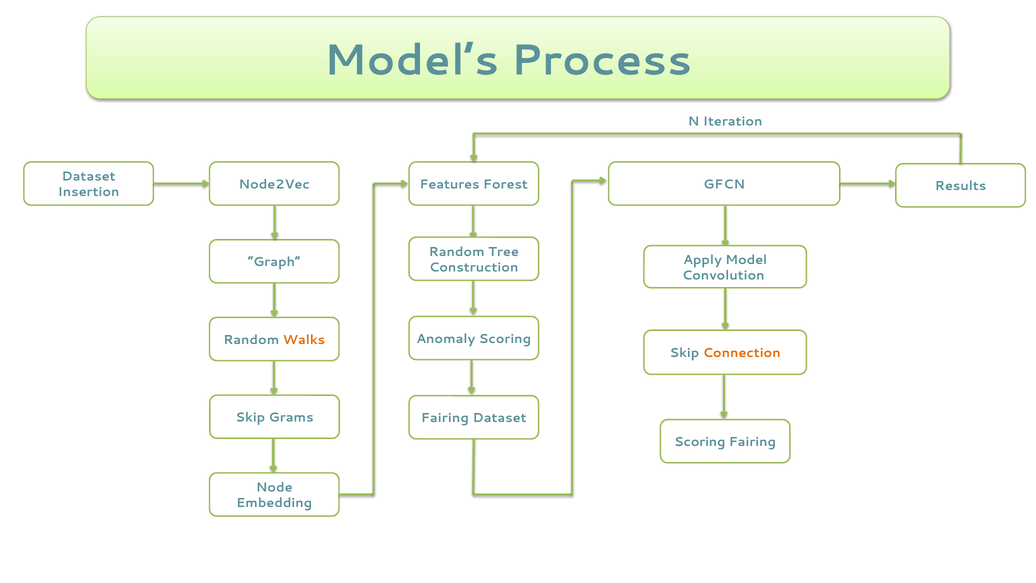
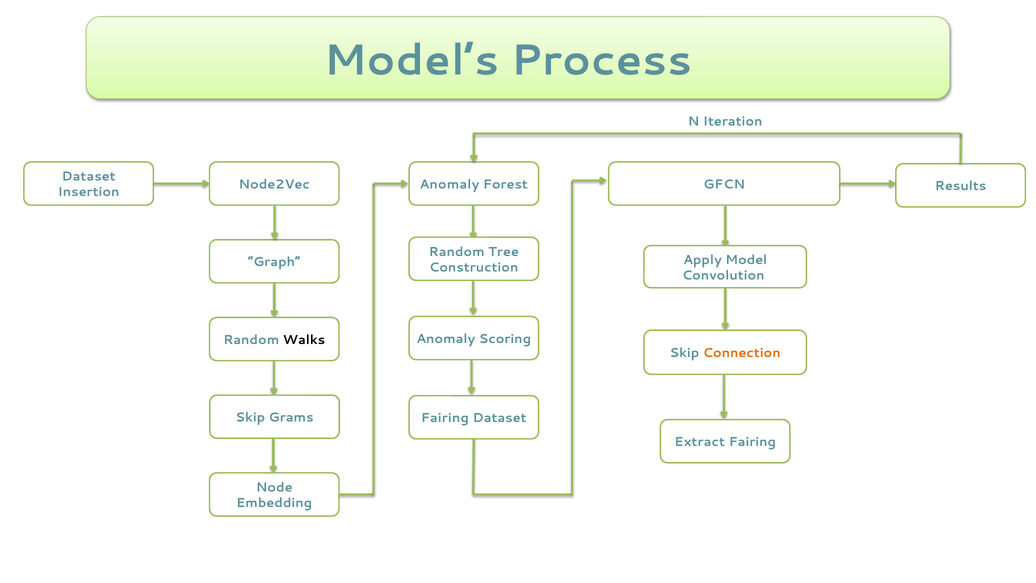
Features at (450, 184): Features -> Anomaly
Walks colour: orange -> black
Scoring at (700, 442): Scoring -> Extract
